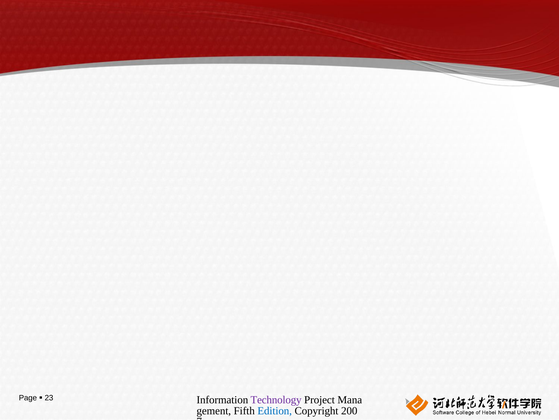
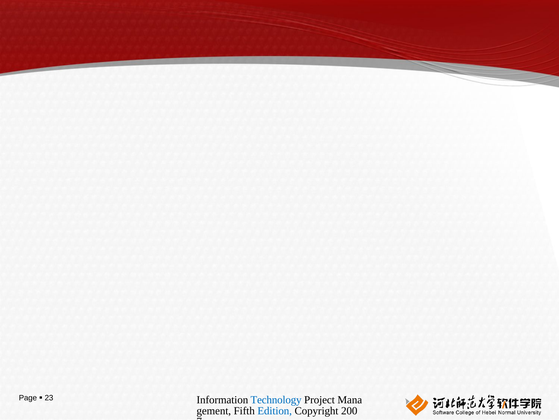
Technology colour: purple -> blue
